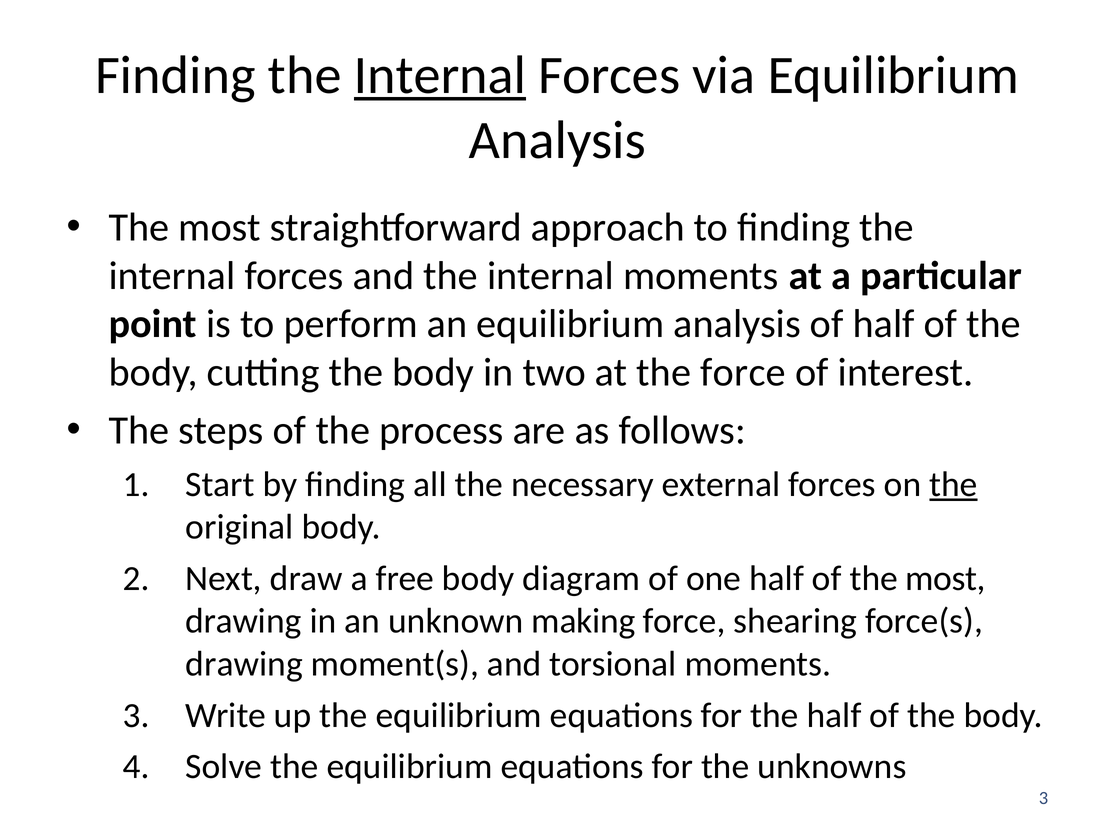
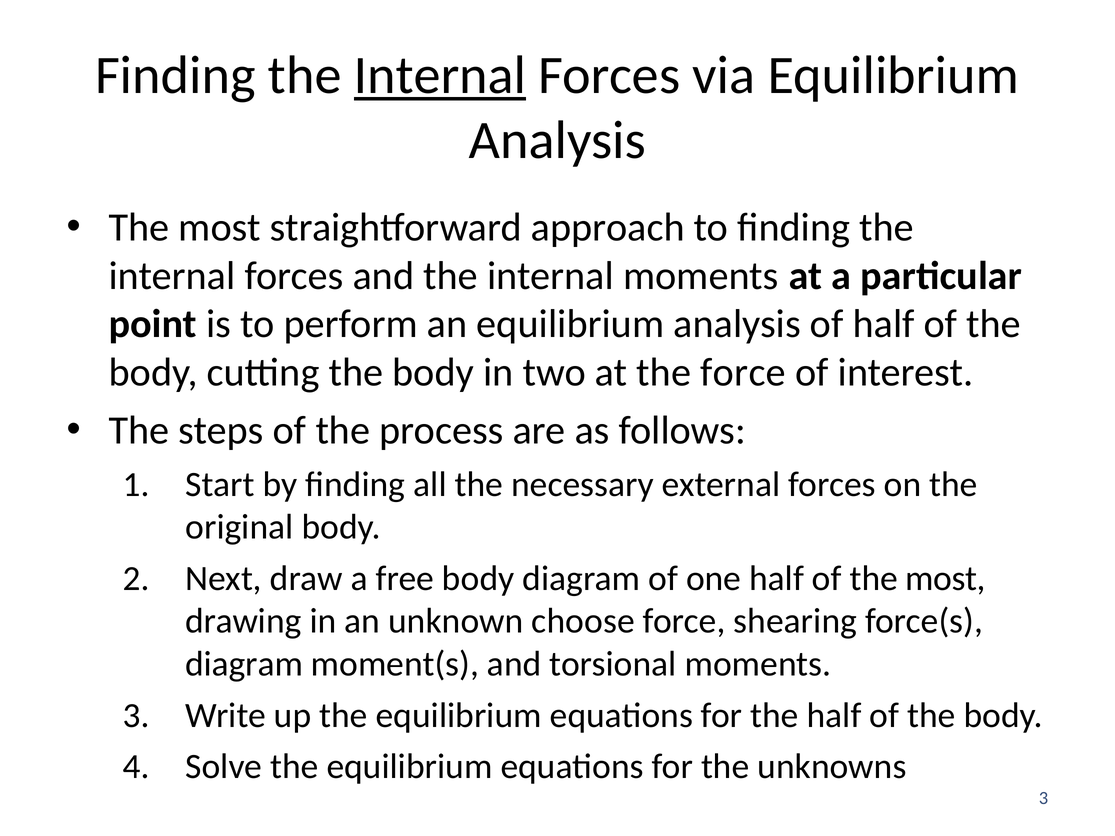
the at (953, 485) underline: present -> none
making: making -> choose
drawing at (244, 664): drawing -> diagram
